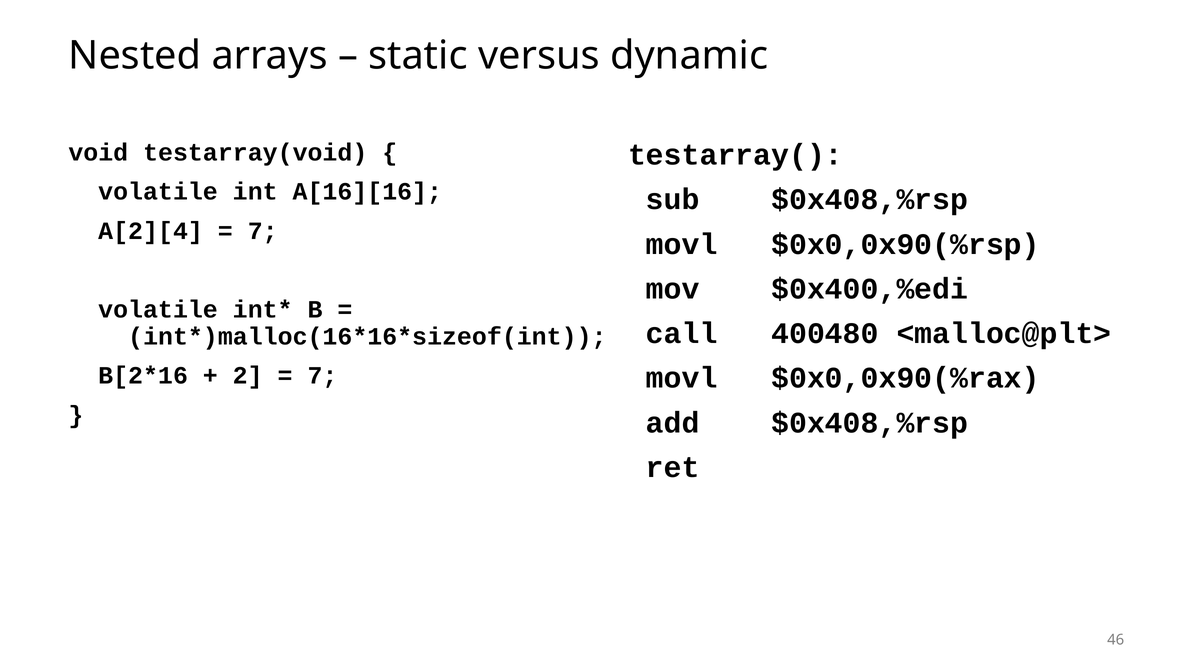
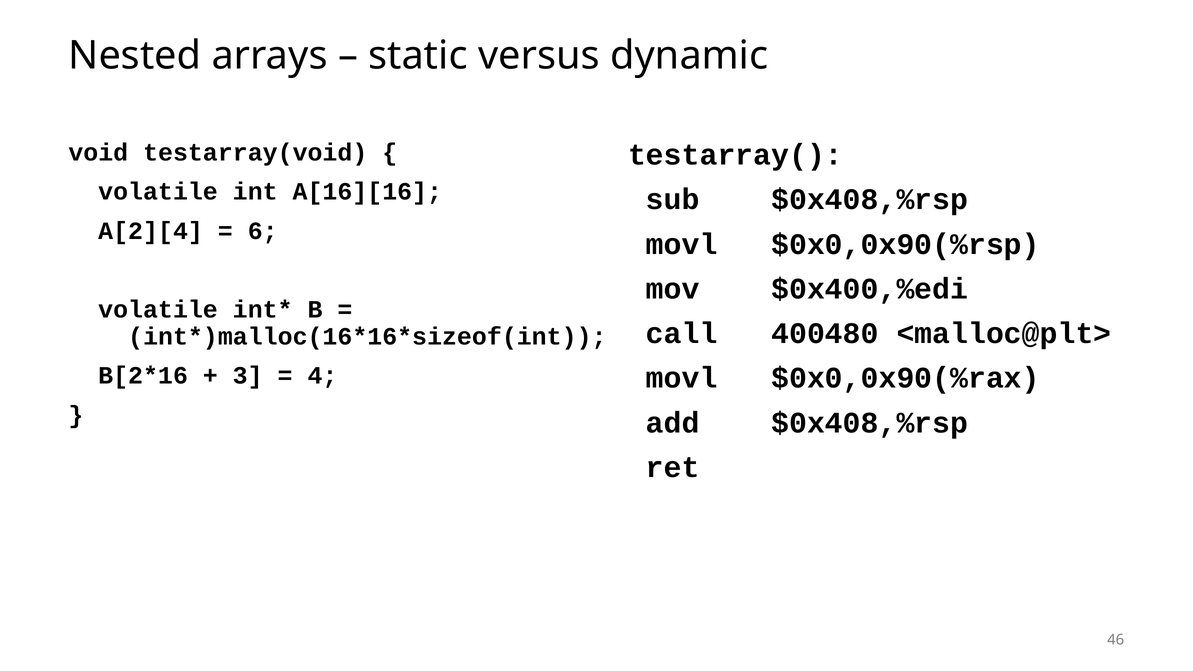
7 at (263, 231): 7 -> 6
2: 2 -> 3
7 at (322, 376): 7 -> 4
